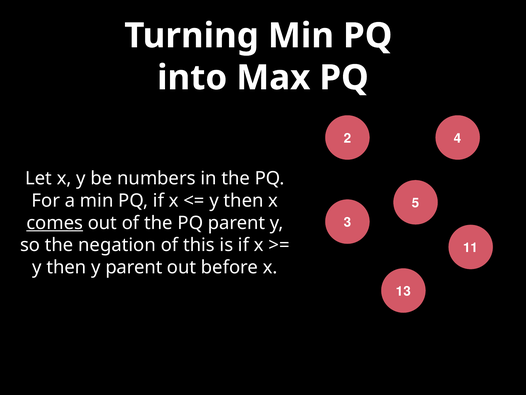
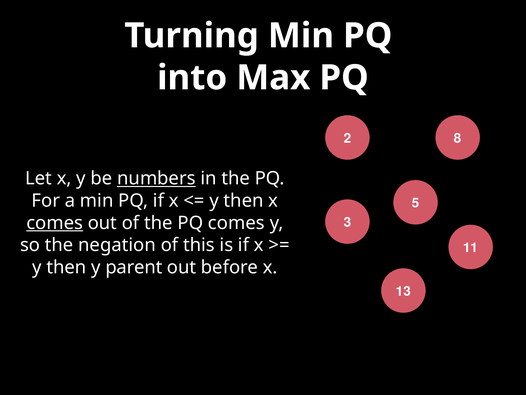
4: 4 -> 8
numbers underline: none -> present
PQ parent: parent -> comes
